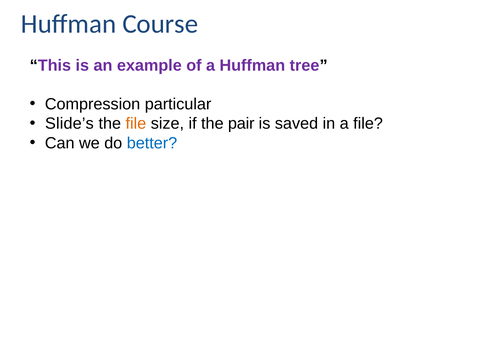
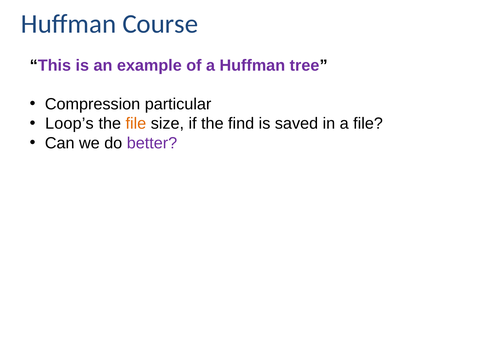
Slide’s: Slide’s -> Loop’s
pair: pair -> find
better colour: blue -> purple
